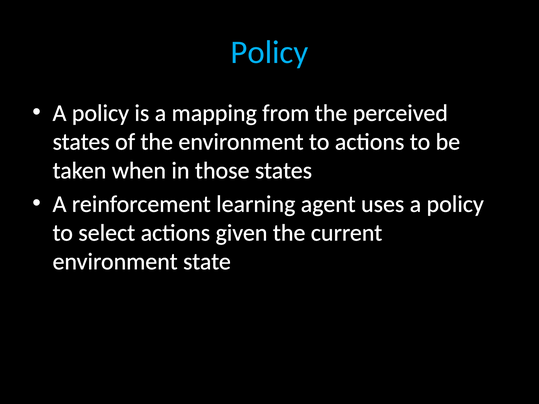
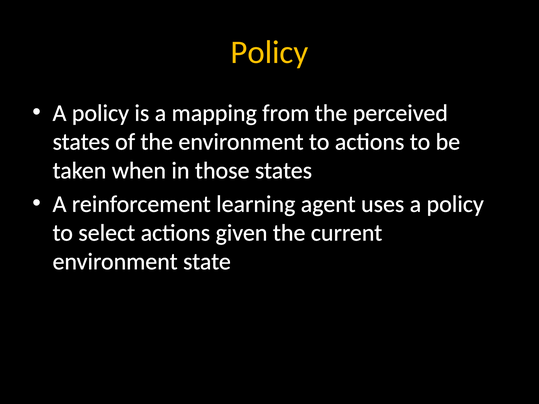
Policy at (269, 52) colour: light blue -> yellow
